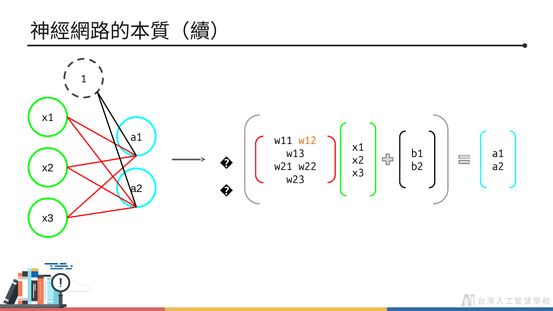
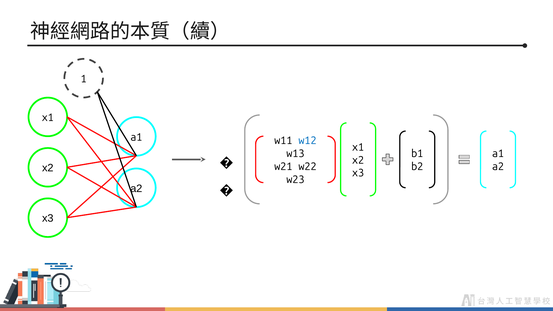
w12 colour: orange -> blue
